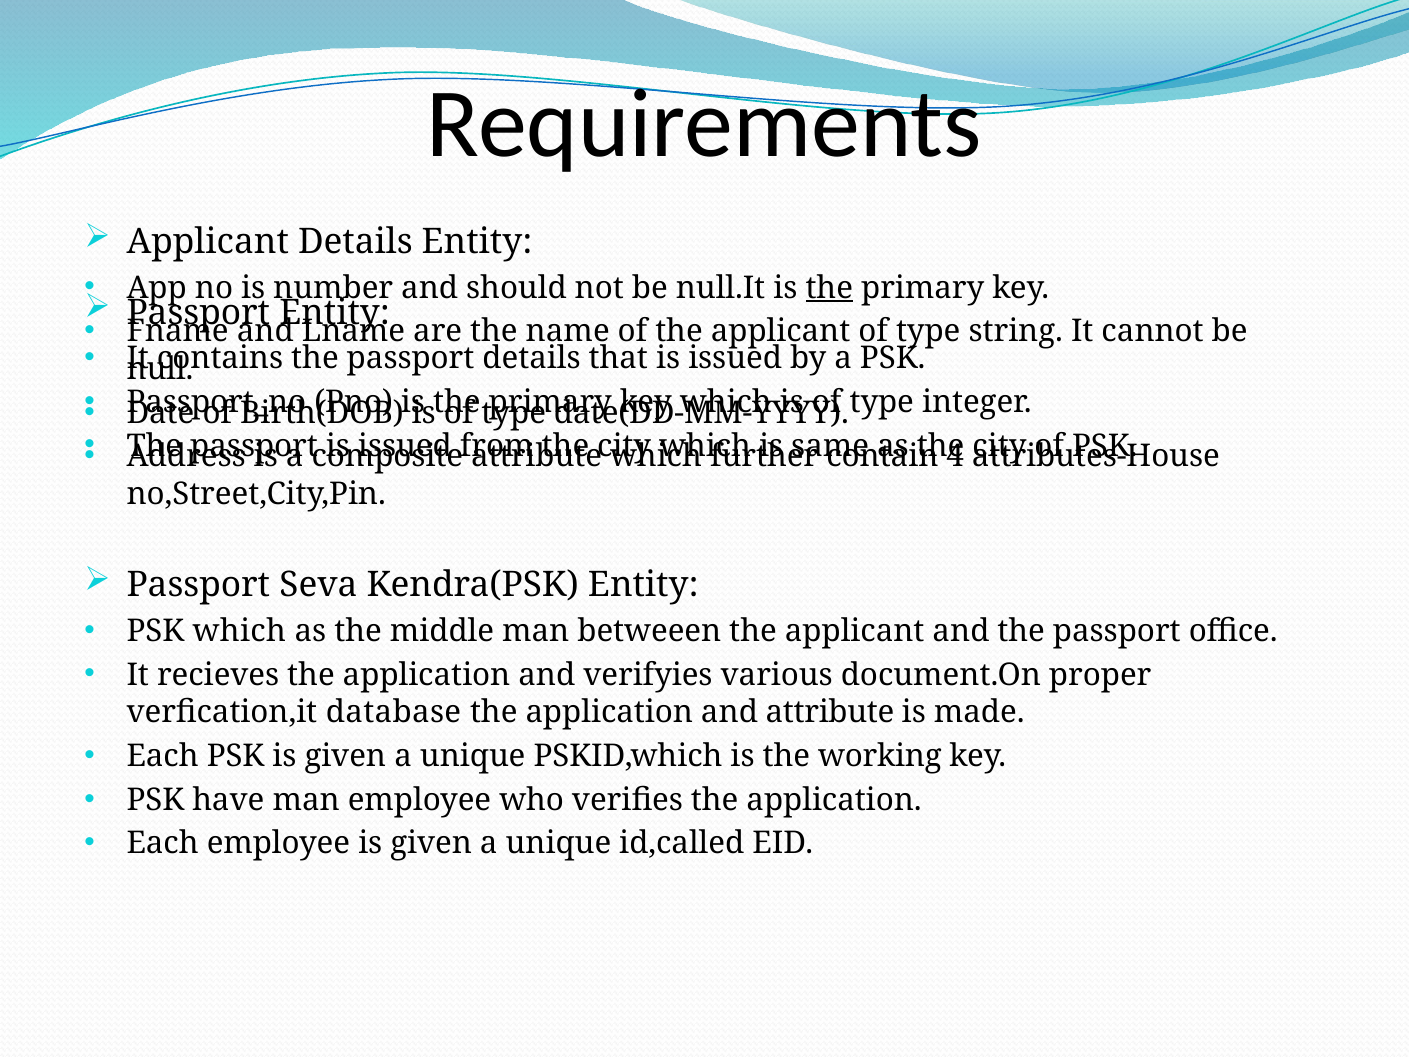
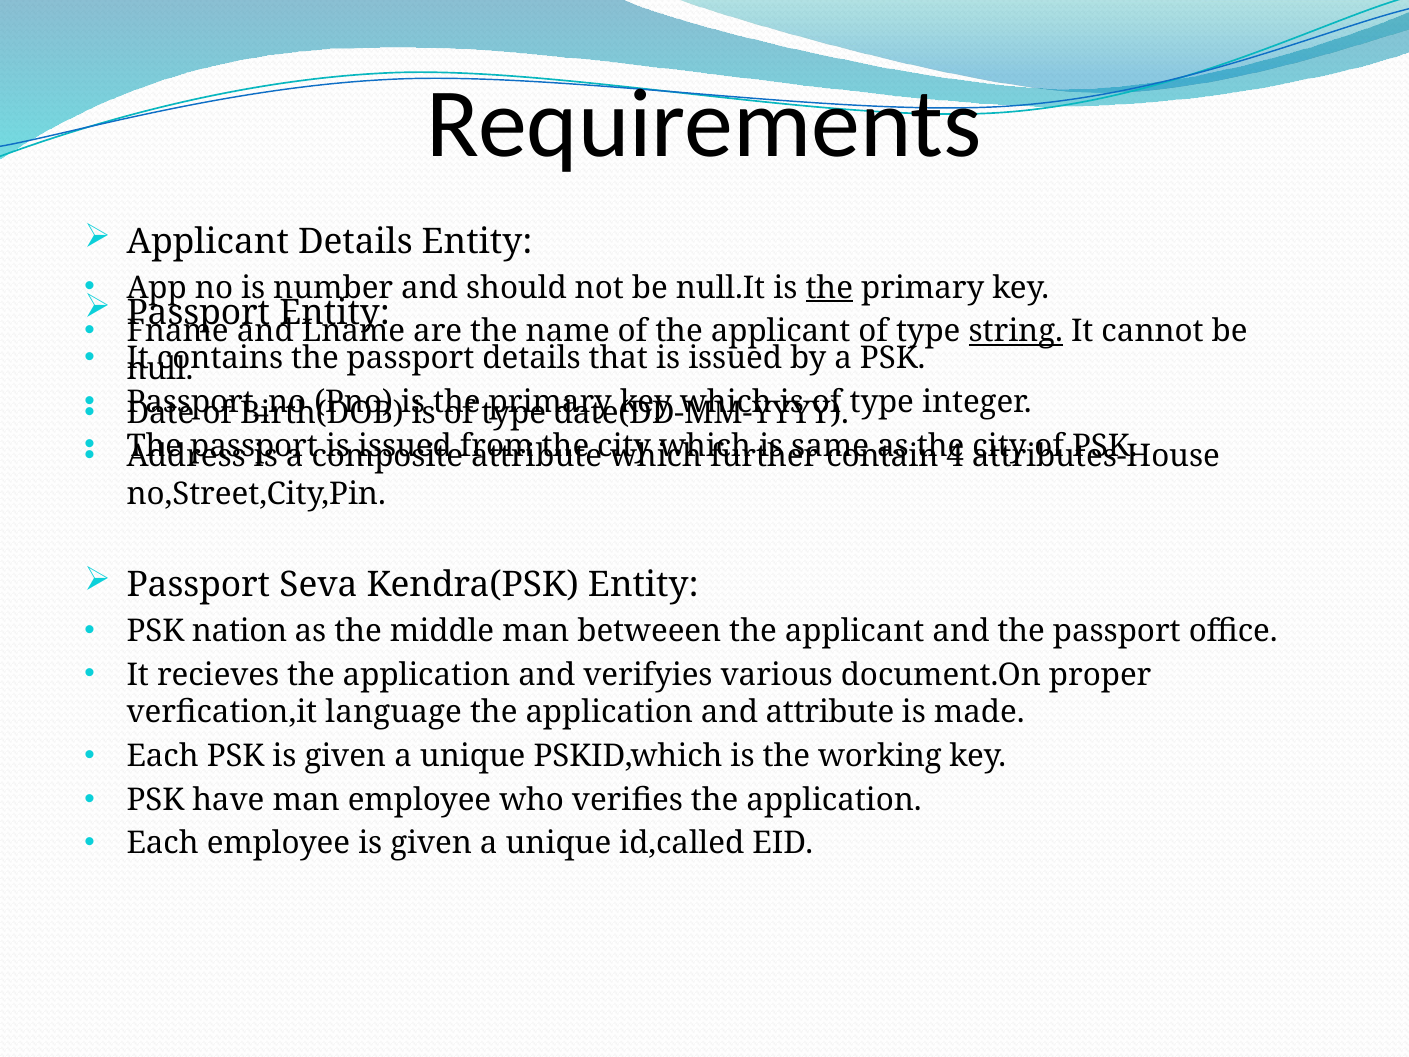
string underline: none -> present
PSK which: which -> nation
database: database -> language
